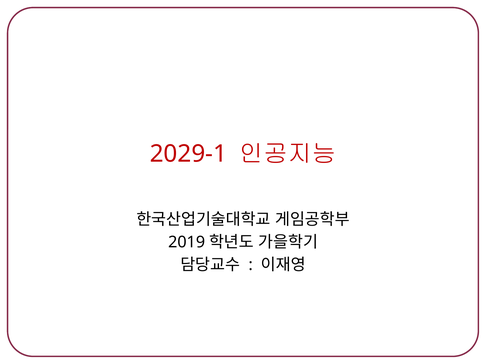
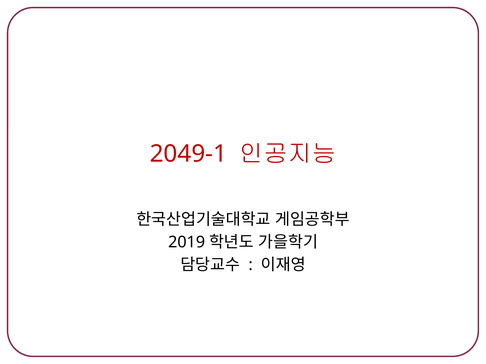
2029-1: 2029-1 -> 2049-1
